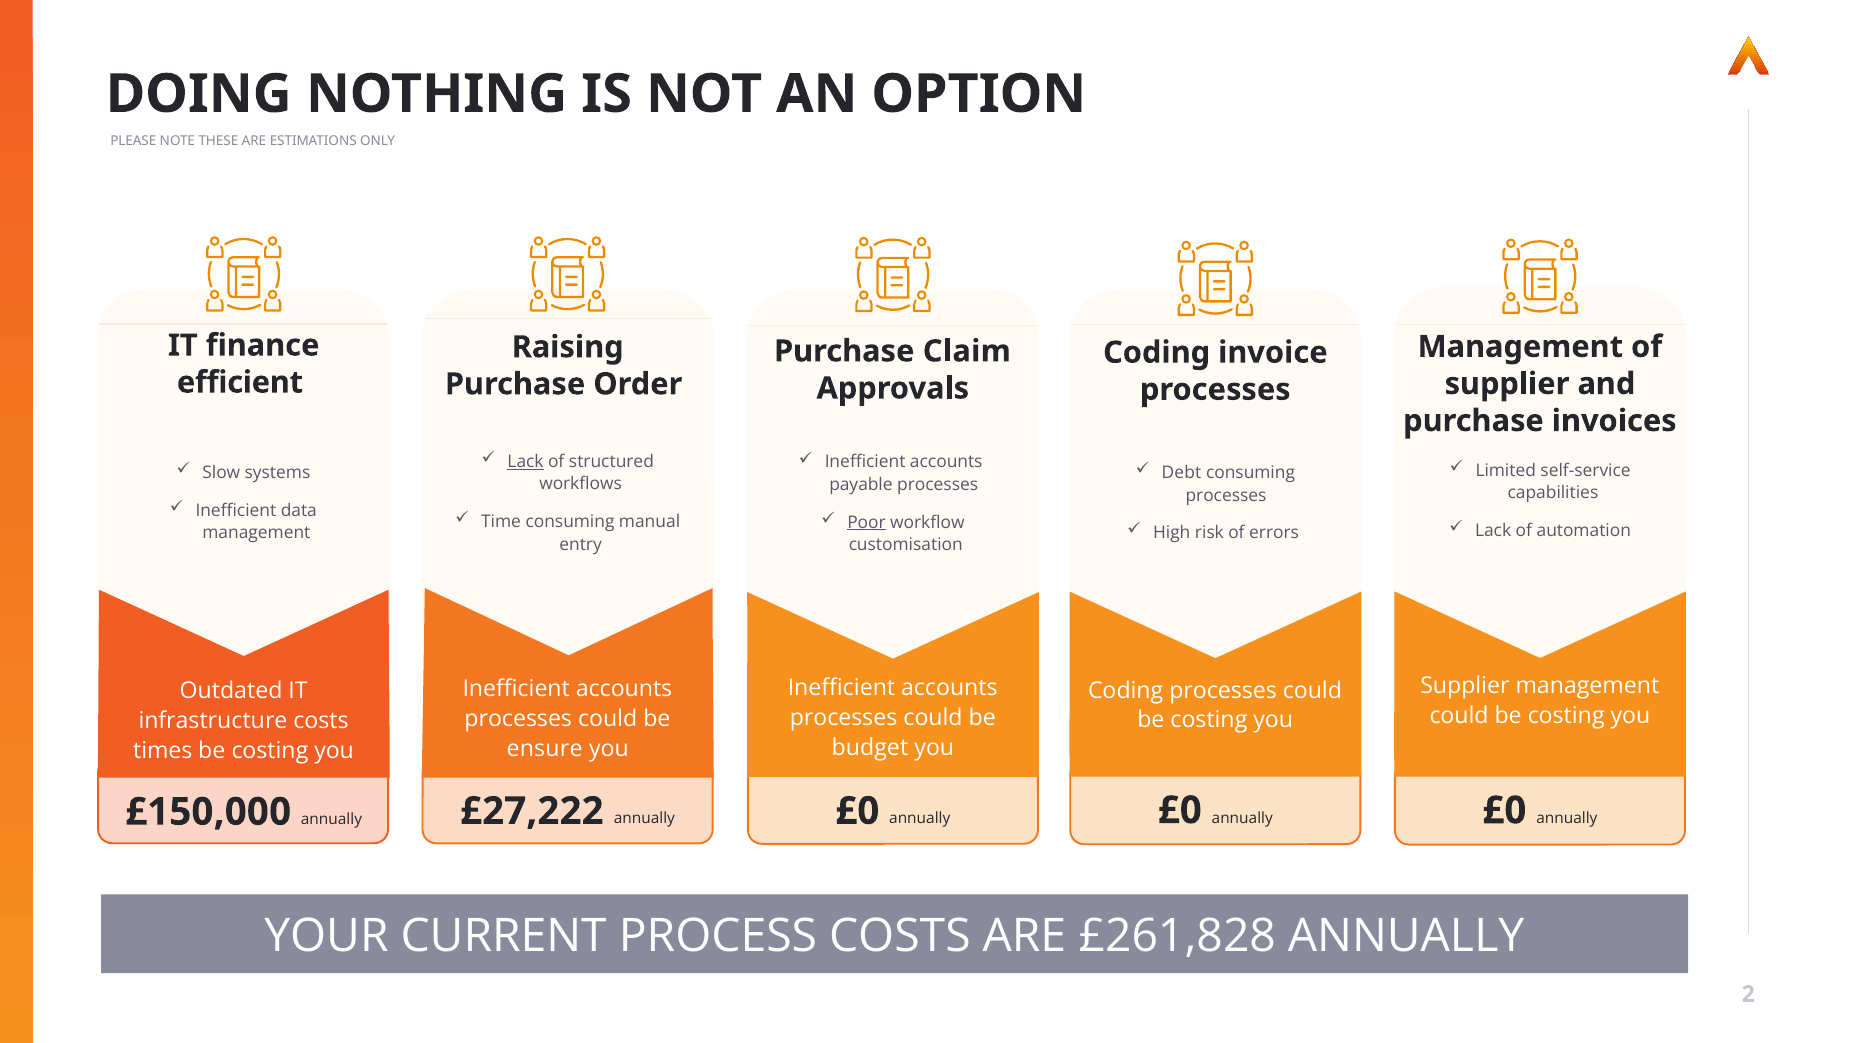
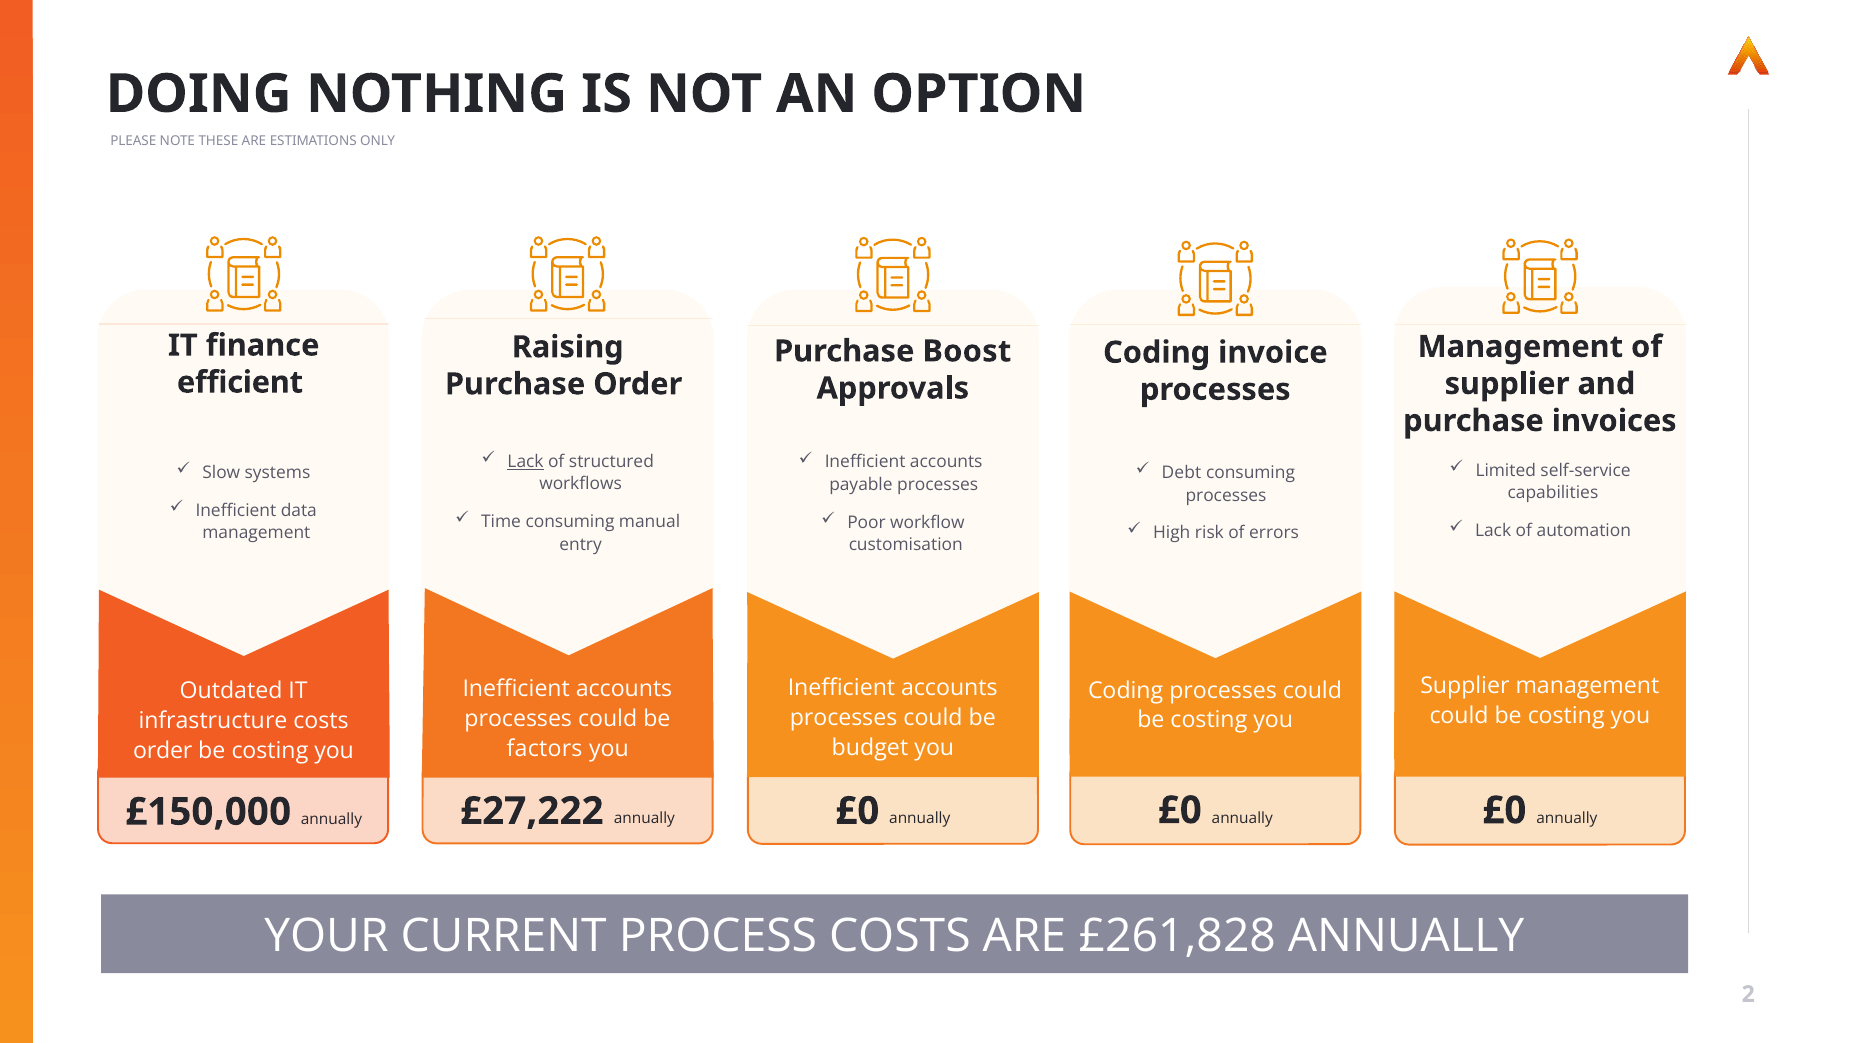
Claim: Claim -> Boost
Poor underline: present -> none
ensure: ensure -> factors
times at (163, 750): times -> order
